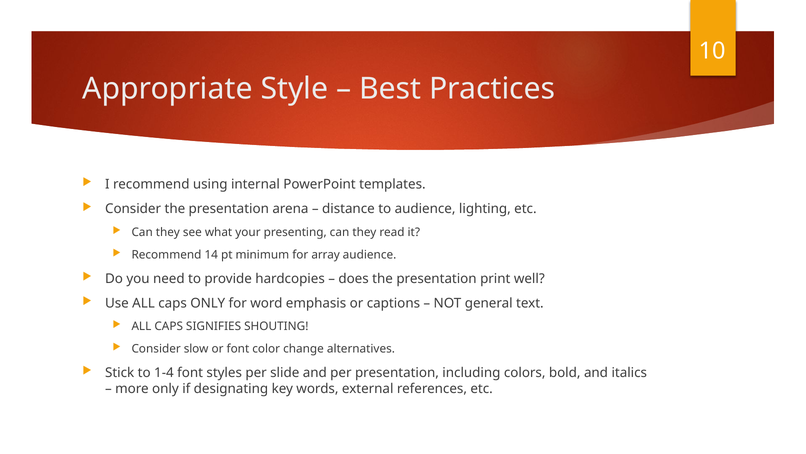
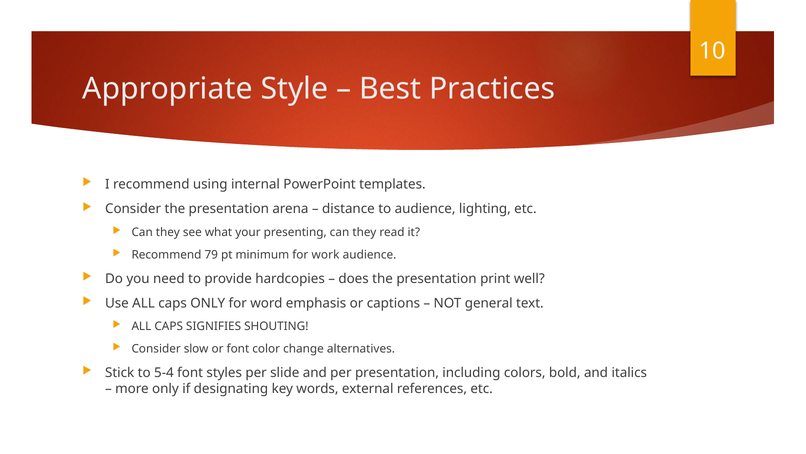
14: 14 -> 79
array: array -> work
1-4: 1-4 -> 5-4
